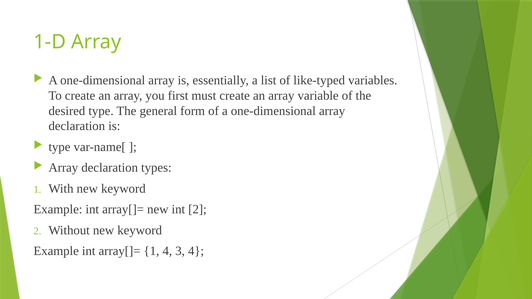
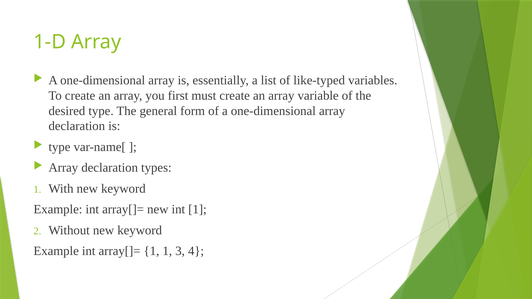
int 2: 2 -> 1
1 4: 4 -> 1
